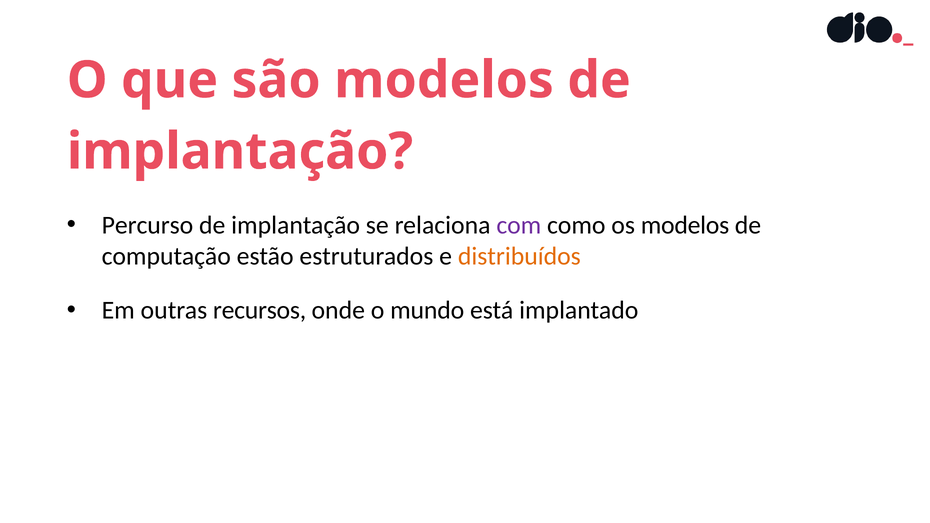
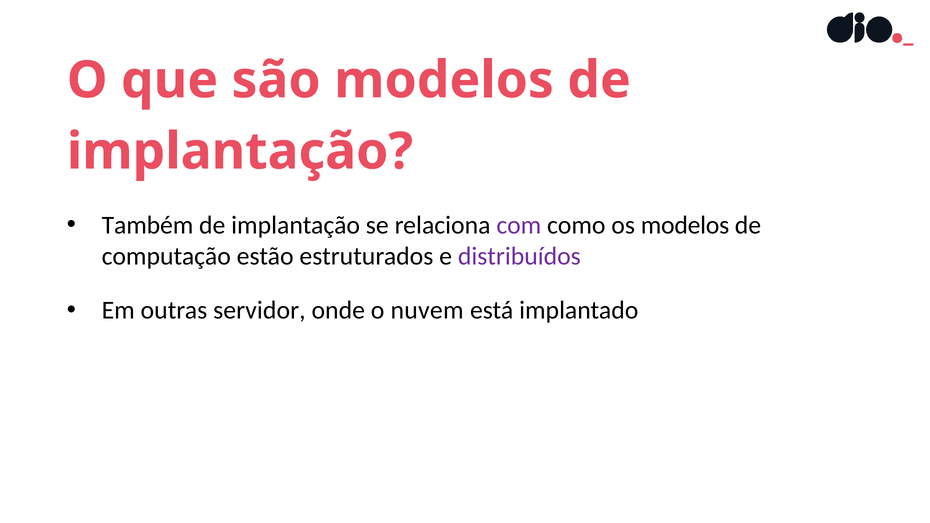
Percurso: Percurso -> Também
distribuídos colour: orange -> purple
recursos: recursos -> servidor
mundo: mundo -> nuvem
